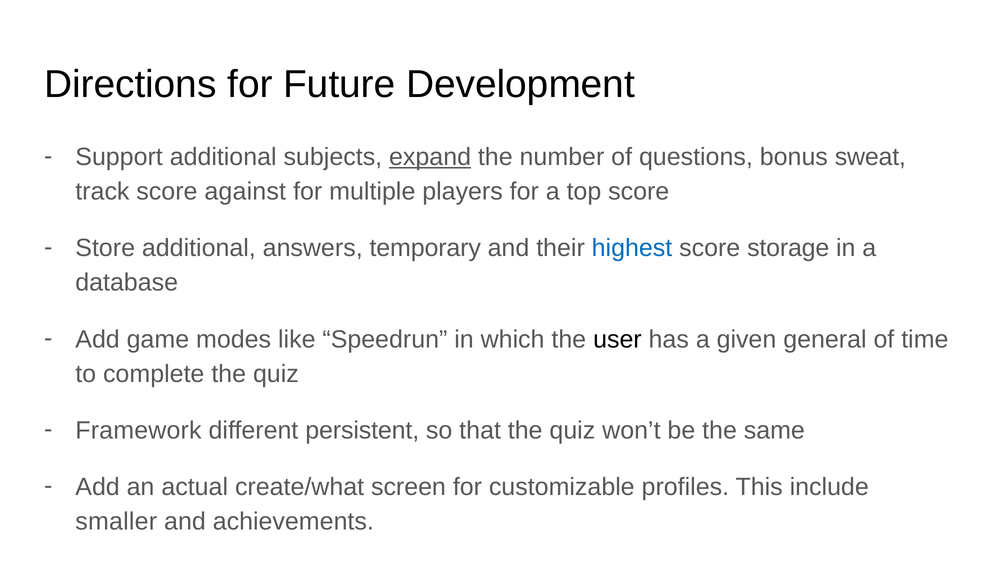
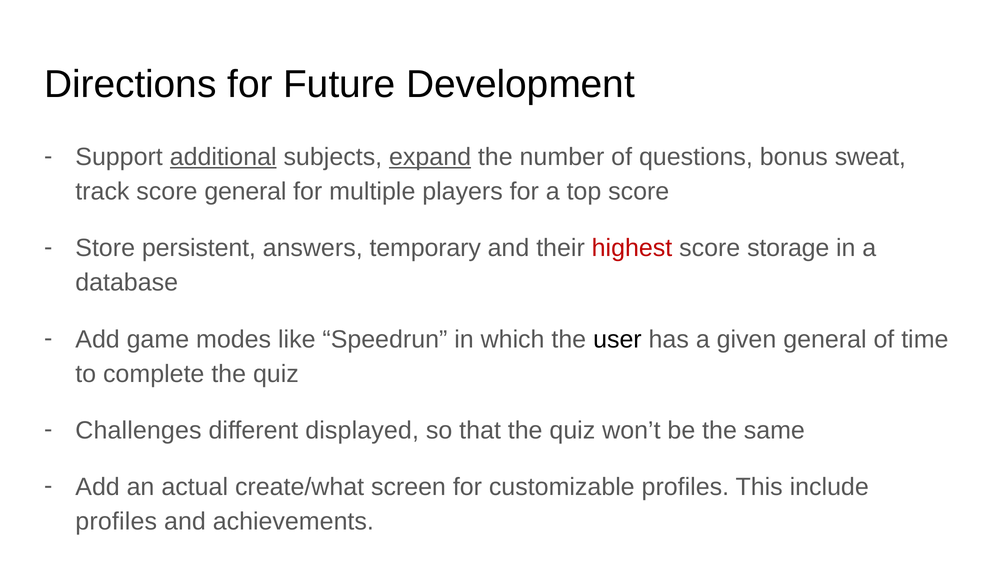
additional at (223, 157) underline: none -> present
score against: against -> general
Store additional: additional -> persistent
highest colour: blue -> red
Framework: Framework -> Challenges
persistent: persistent -> displayed
smaller at (116, 522): smaller -> profiles
